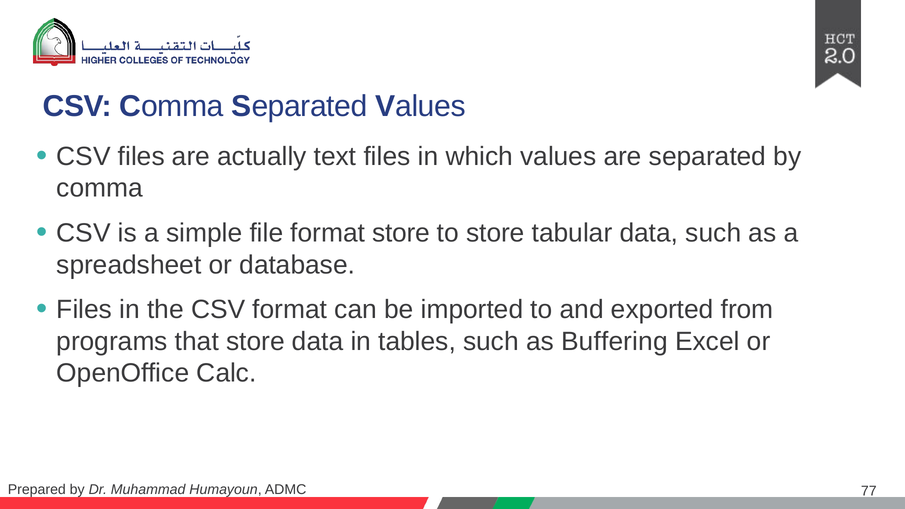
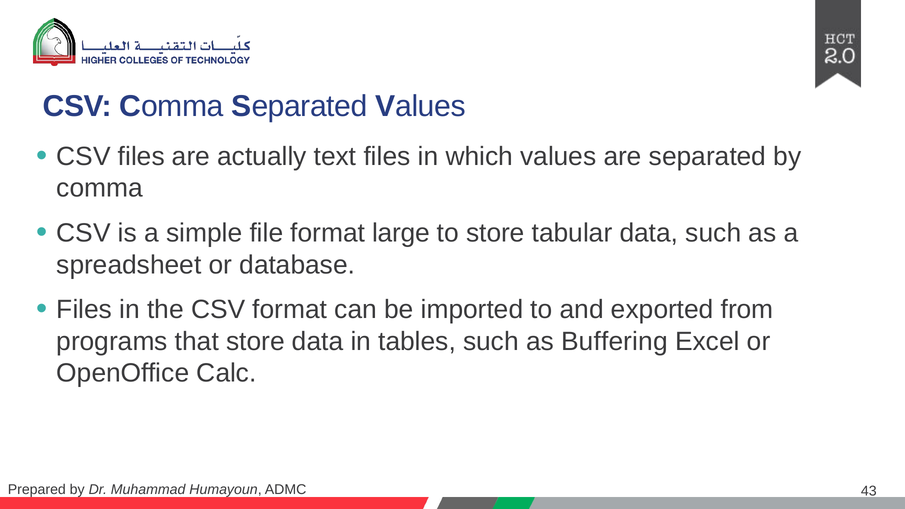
format store: store -> large
77: 77 -> 43
